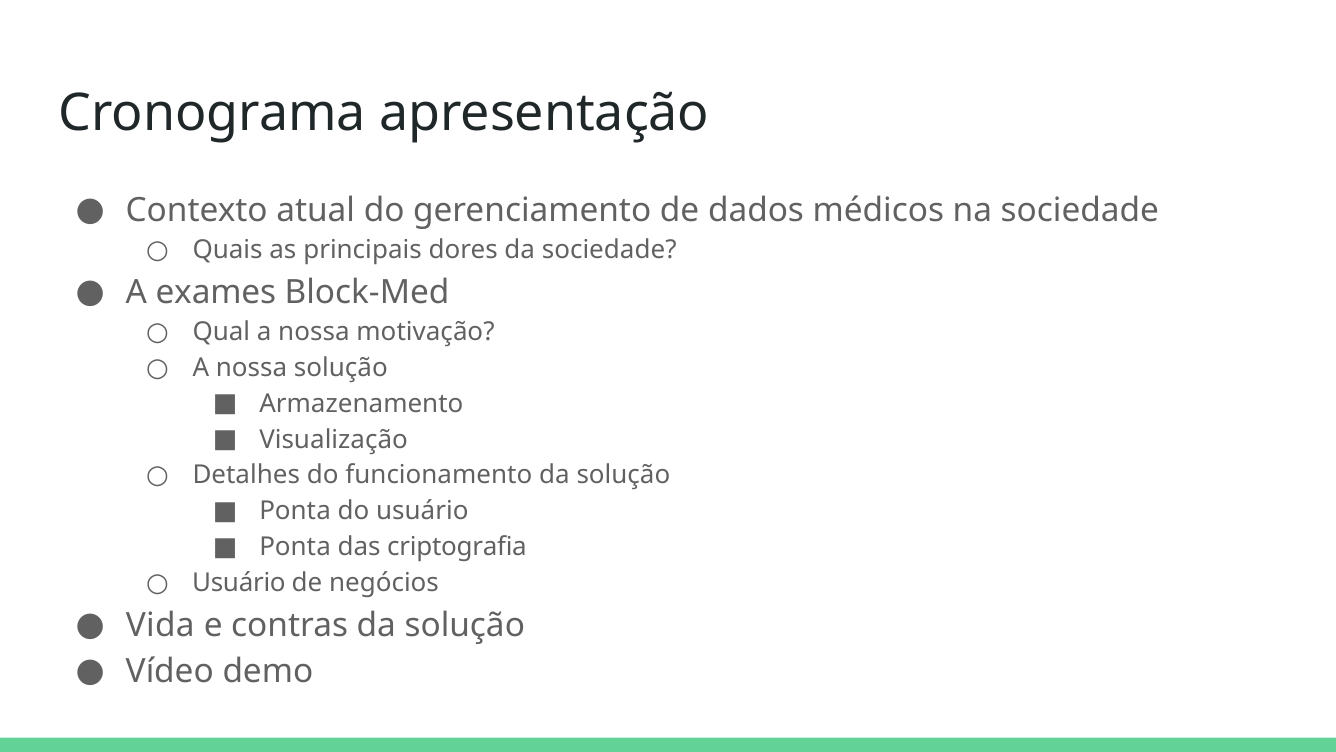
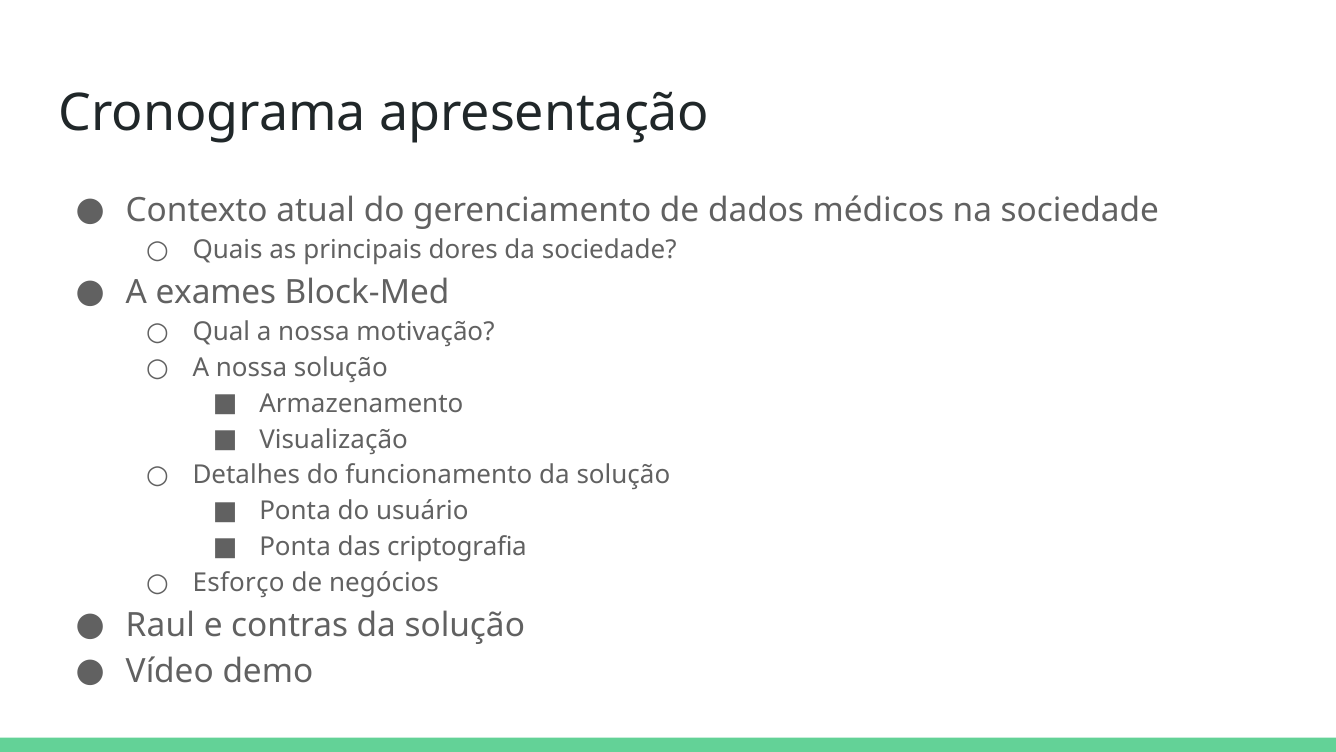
Usuário at (239, 582): Usuário -> Esforço
Vida: Vida -> Raul
